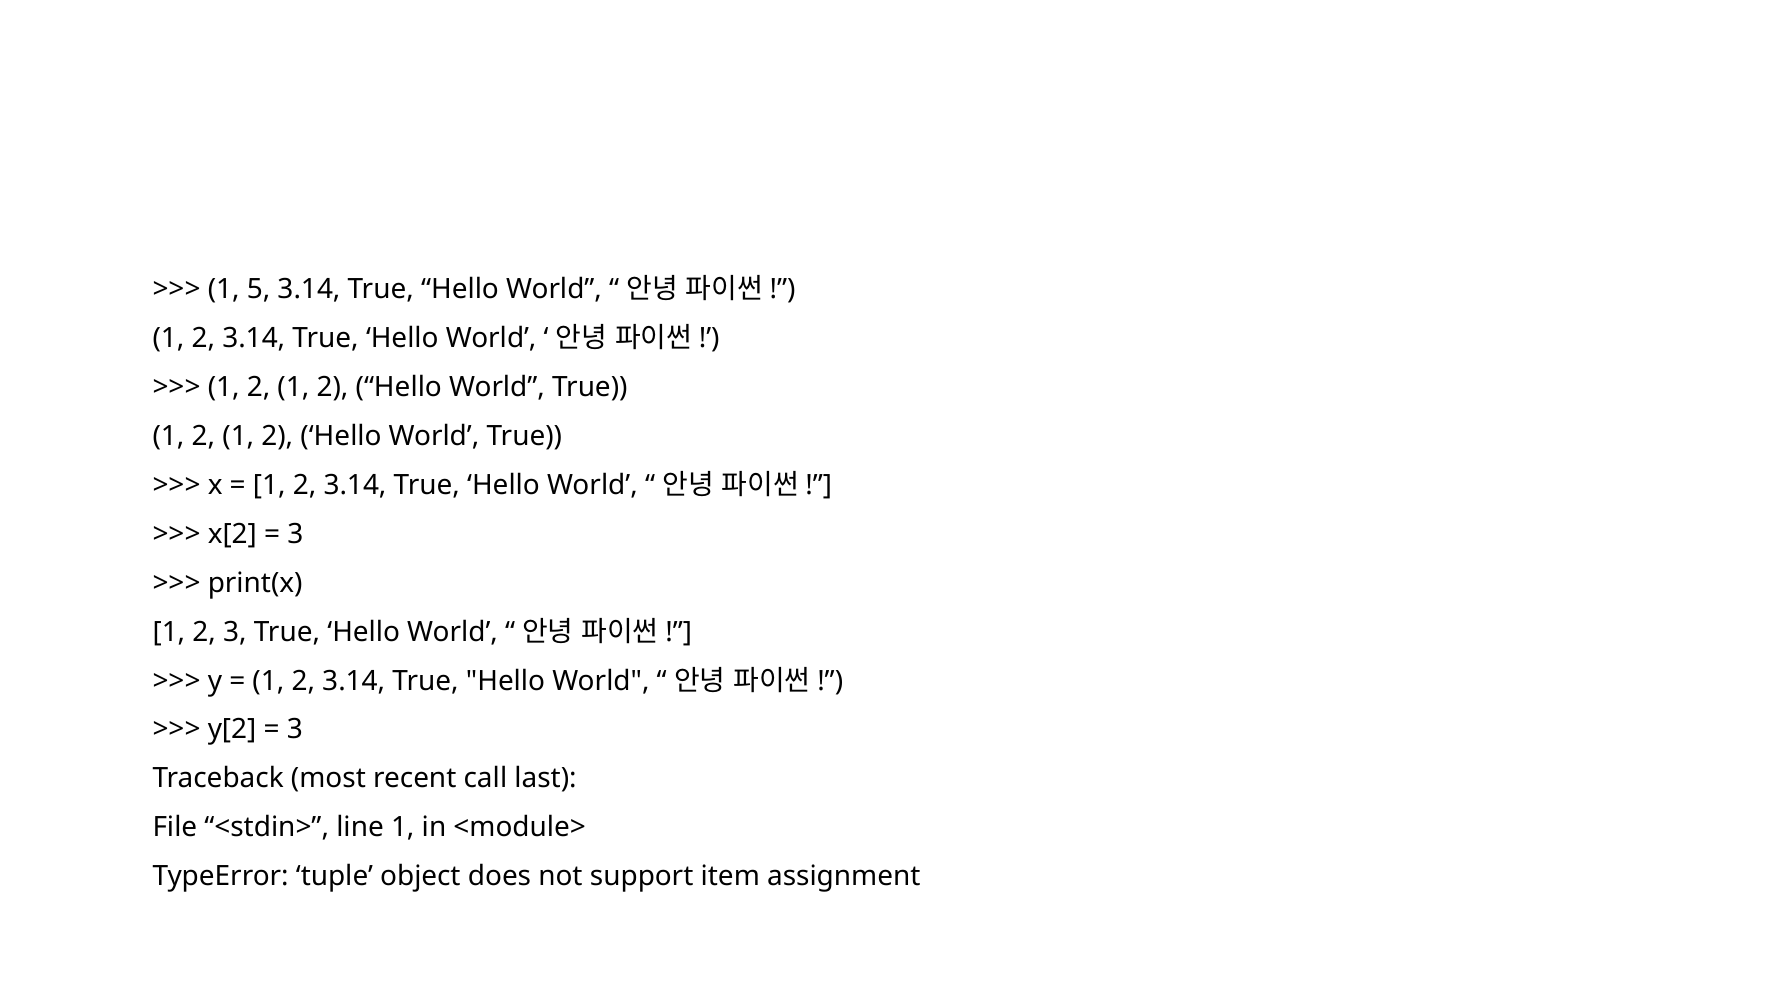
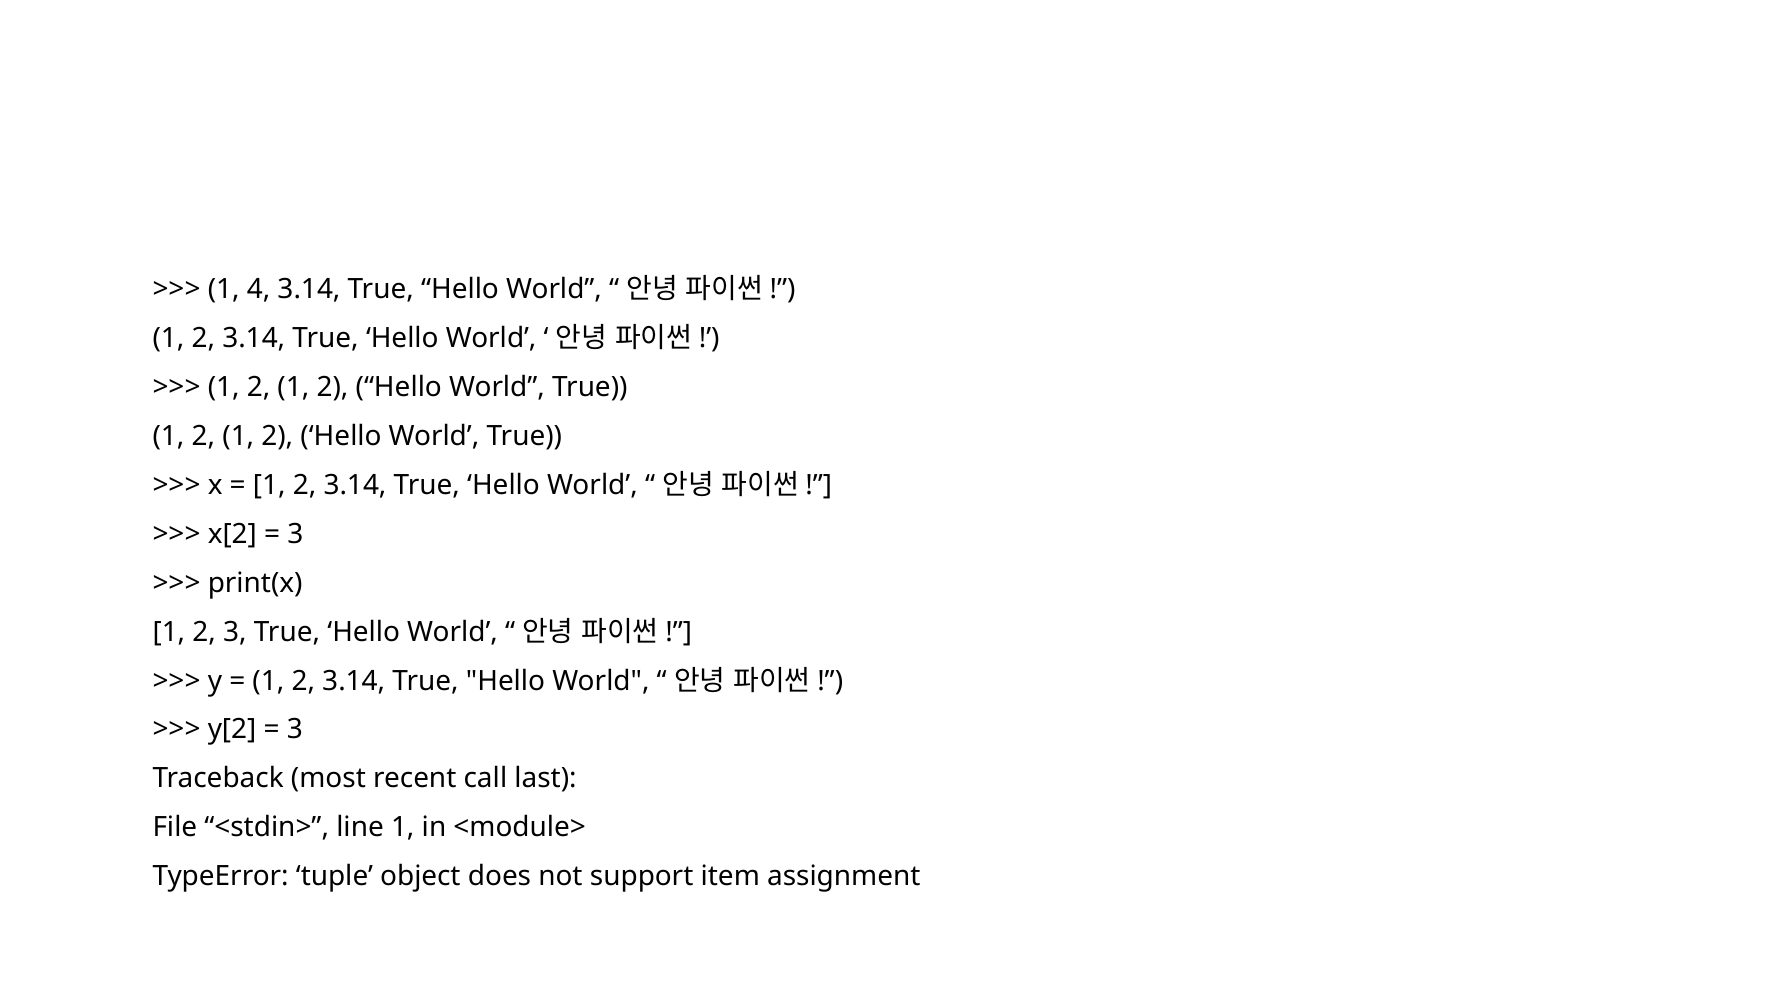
5: 5 -> 4
